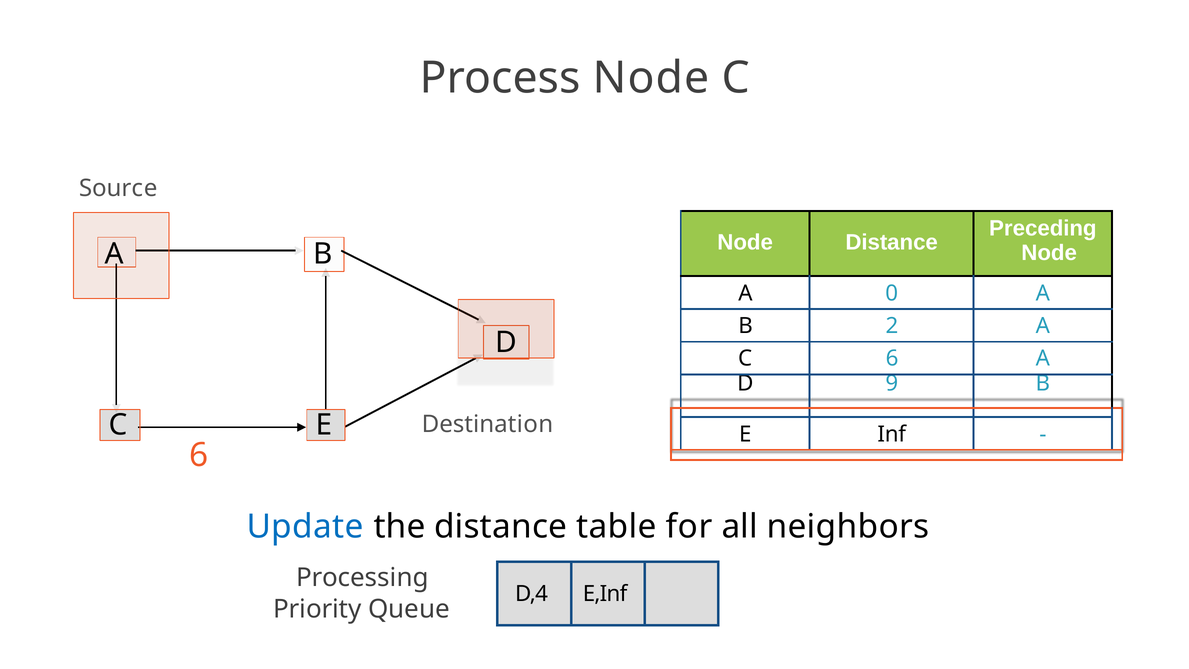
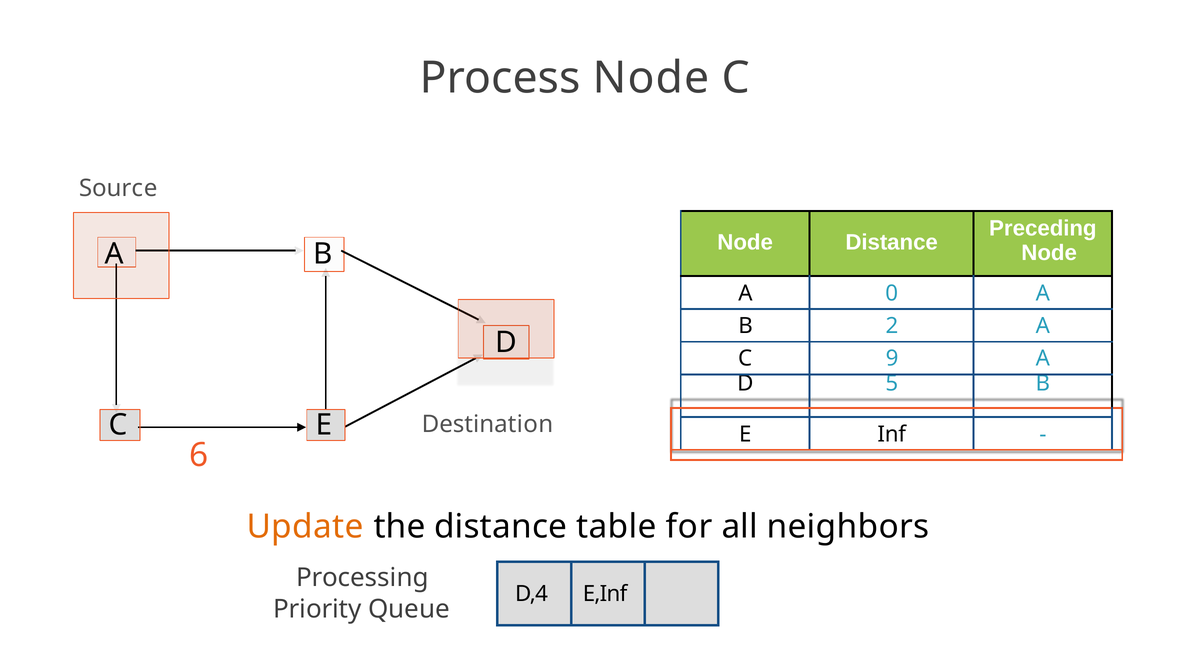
C 6: 6 -> 9
9: 9 -> 5
Update colour: blue -> orange
